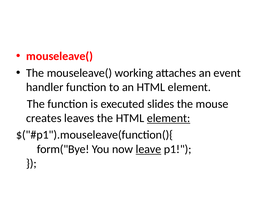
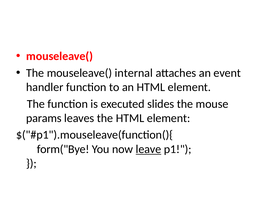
working: working -> internal
creates: creates -> params
element at (169, 118) underline: present -> none
